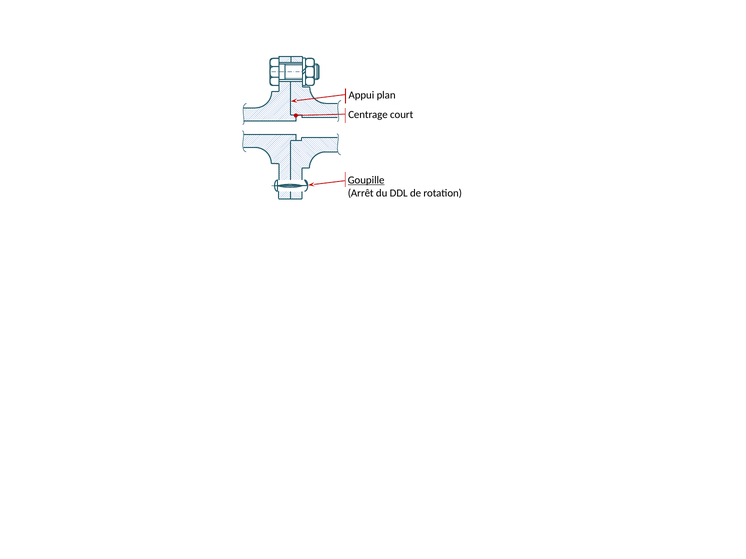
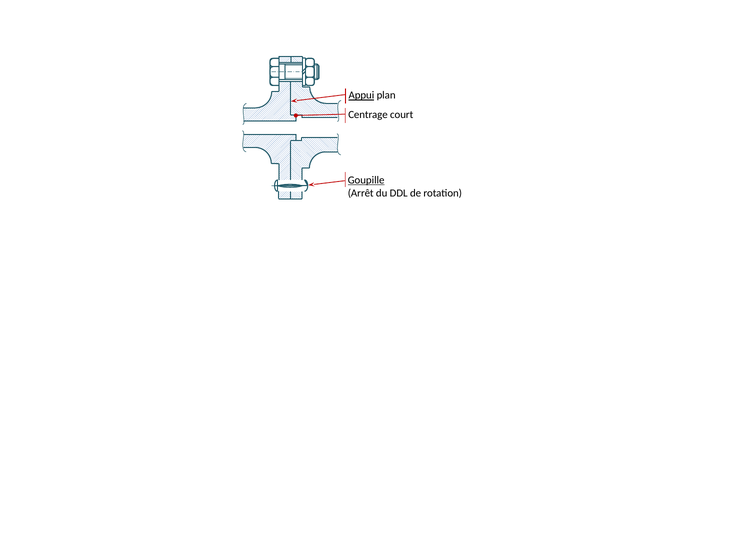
Appui underline: none -> present
